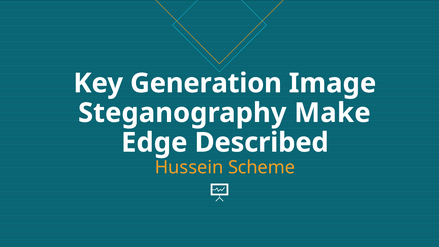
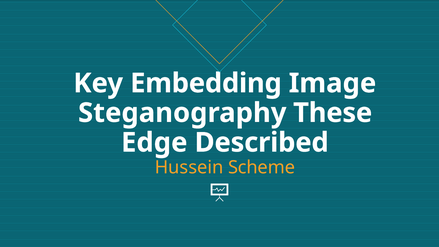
Generation: Generation -> Embedding
Make: Make -> These
